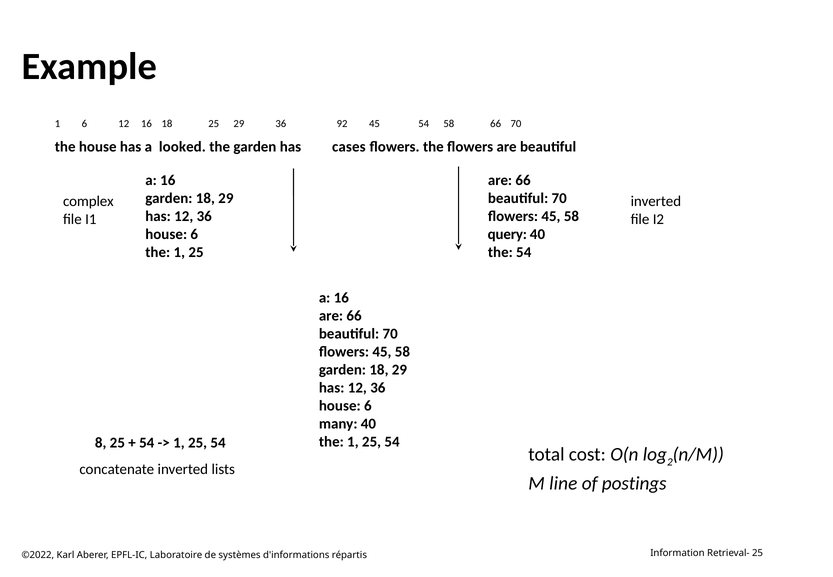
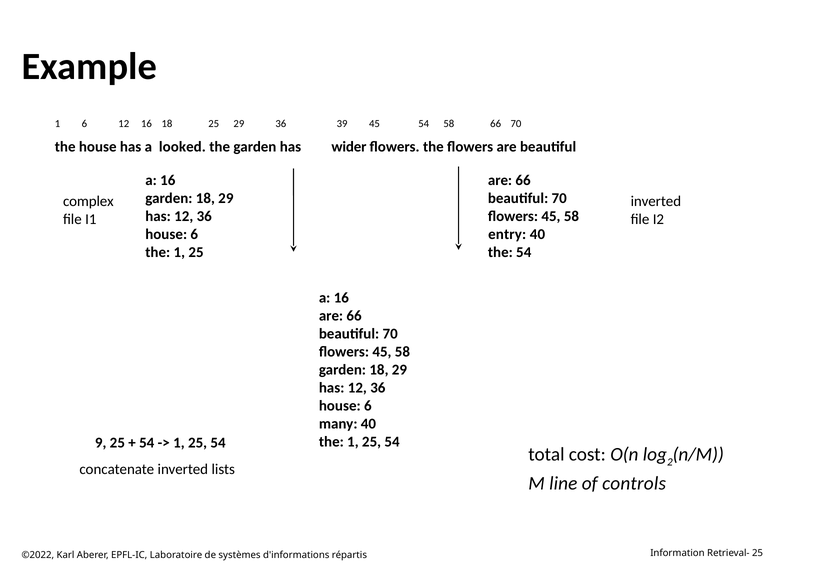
92: 92 -> 39
cases: cases -> wider
query: query -> entry
8: 8 -> 9
postings: postings -> controls
